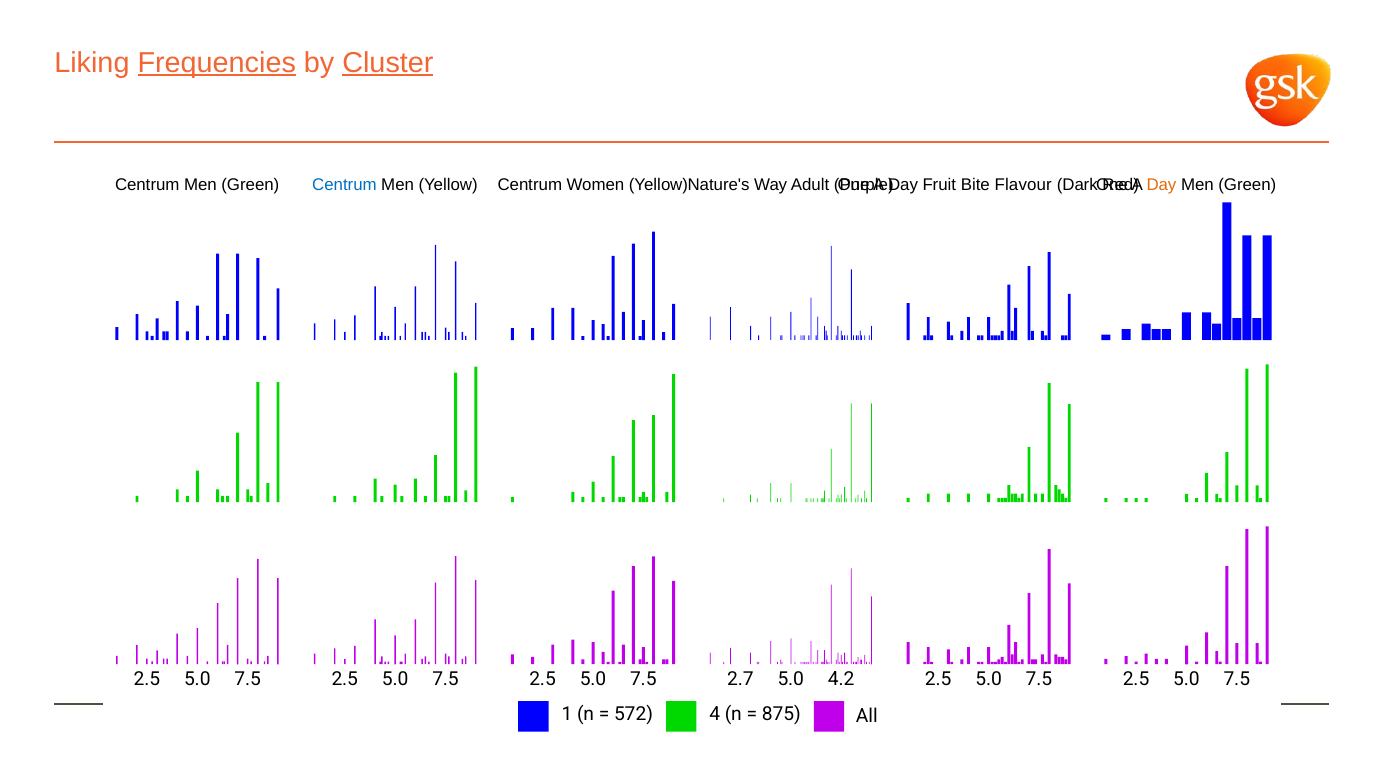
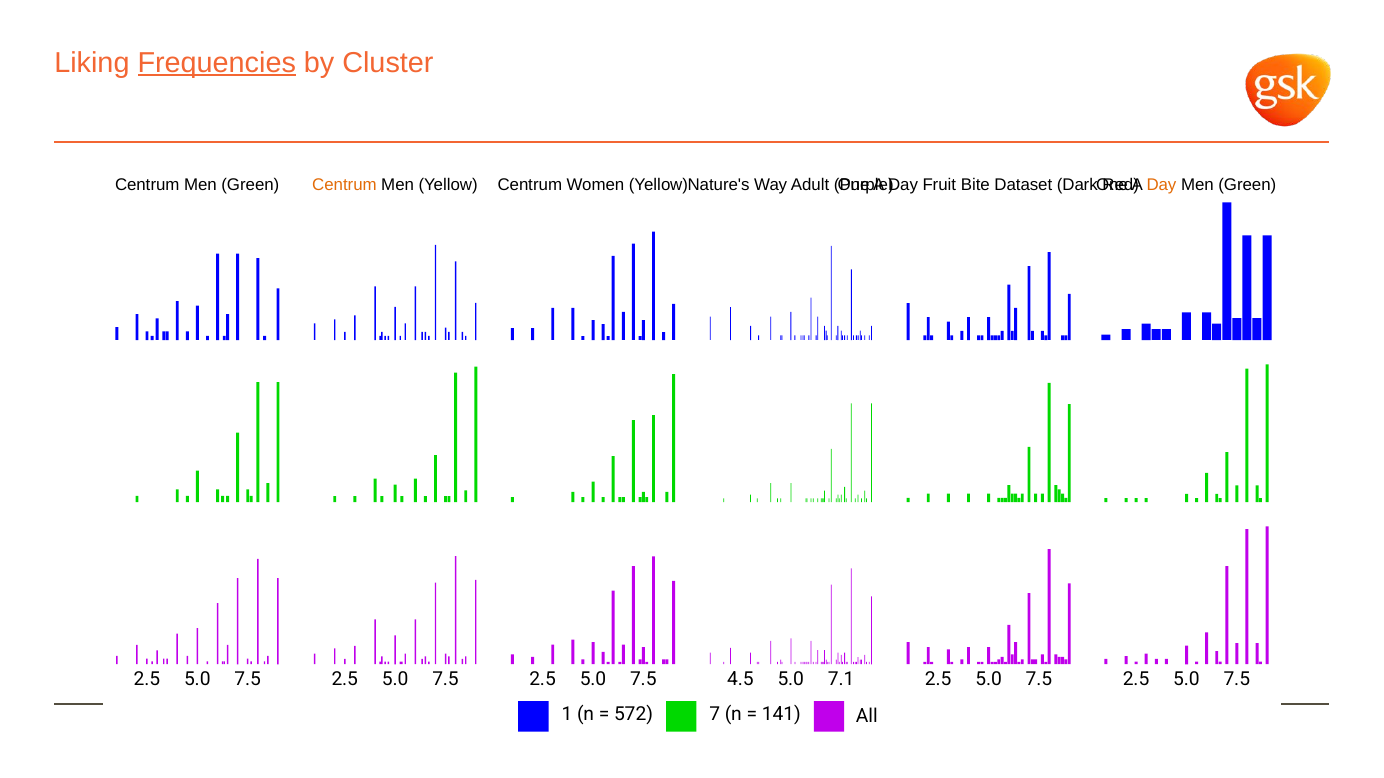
Cluster underline: present -> none
Centrum at (344, 185) colour: blue -> orange
Flavour: Flavour -> Dataset
2.7: 2.7 -> 4.5
4.2: 4.2 -> 7.1
4: 4 -> 7
875: 875 -> 141
